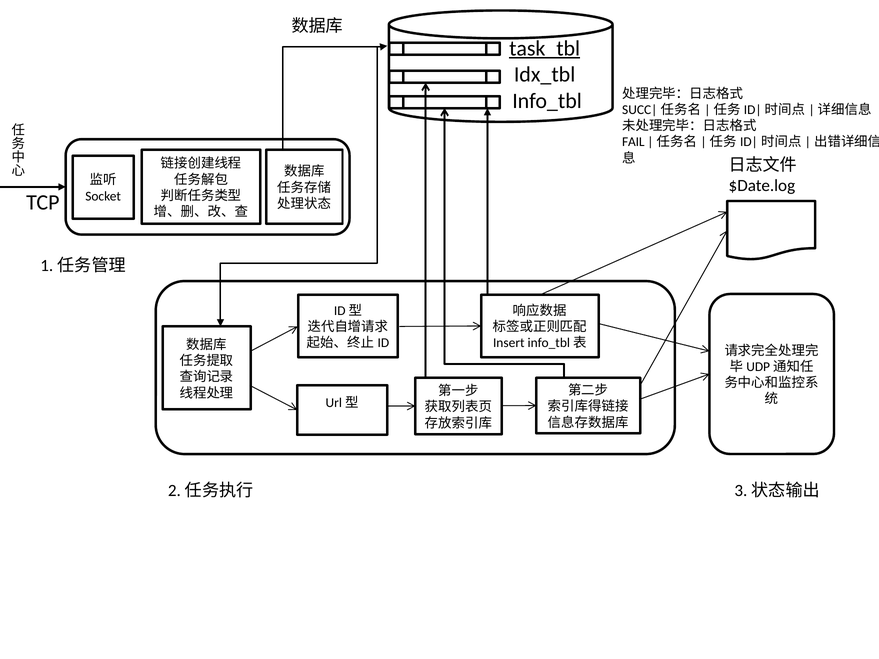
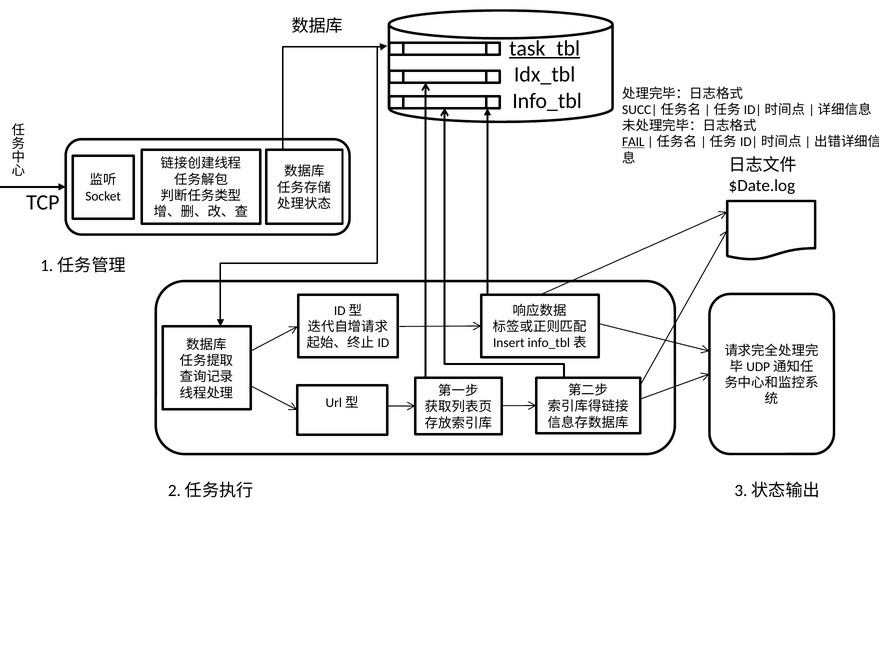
FAIL underline: none -> present
